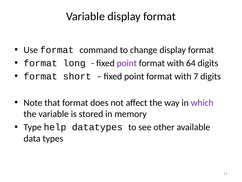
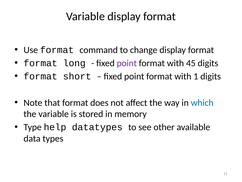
64: 64 -> 45
7: 7 -> 1
which colour: purple -> blue
